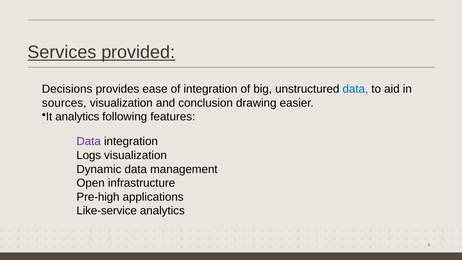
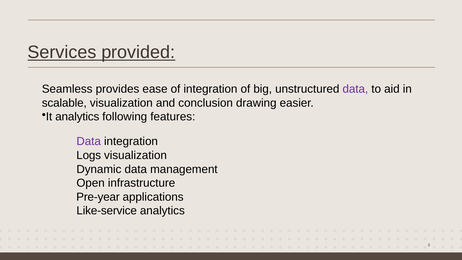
Decisions: Decisions -> Seamless
data at (355, 89) colour: blue -> purple
sources: sources -> scalable
Pre-high: Pre-high -> Pre-year
